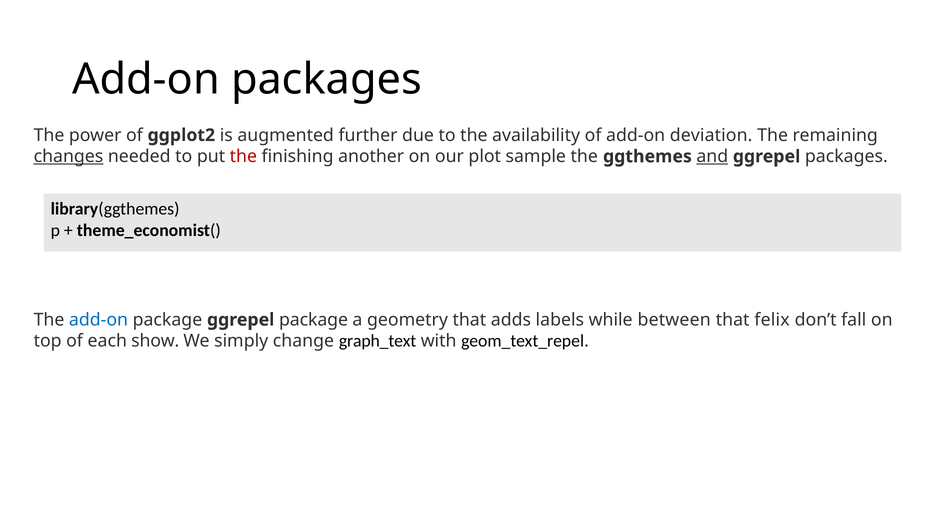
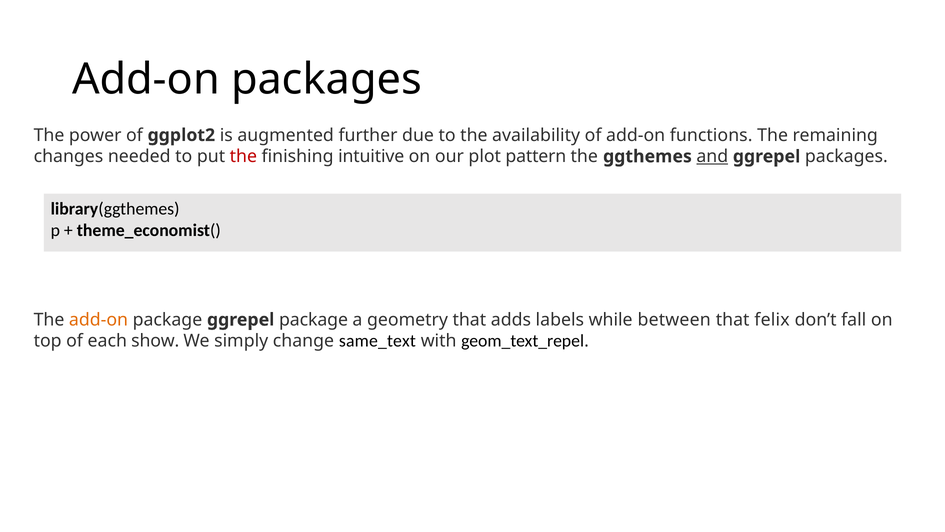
deviation: deviation -> functions
changes underline: present -> none
another: another -> intuitive
sample: sample -> pattern
add-on at (99, 320) colour: blue -> orange
graph_text: graph_text -> same_text
